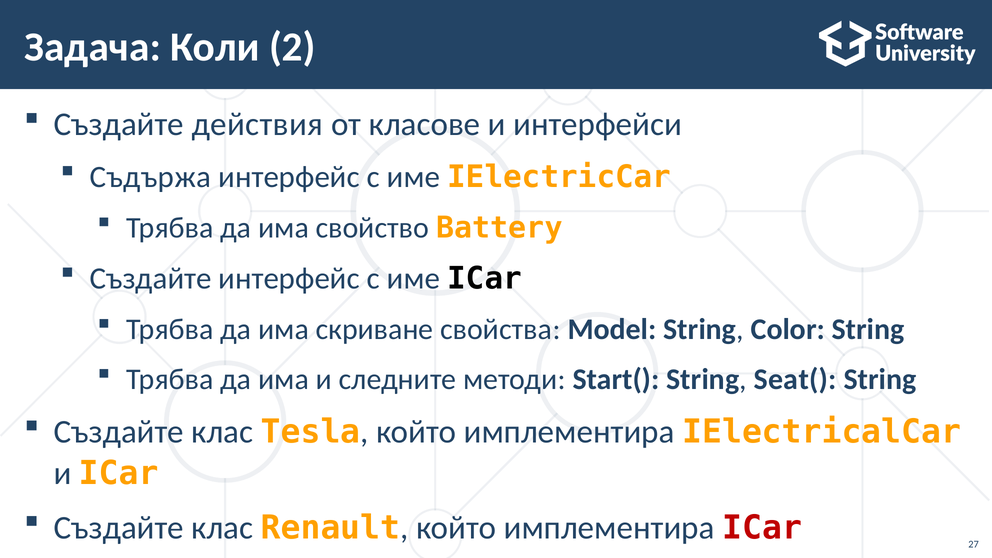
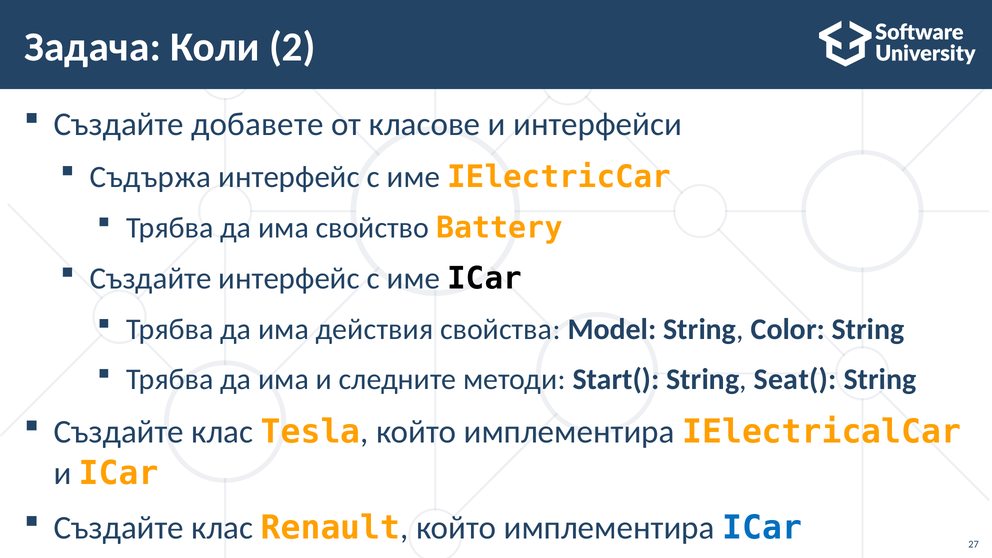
действия: действия -> добавете
скриване: скриване -> действия
ICar at (762, 528) colour: red -> blue
